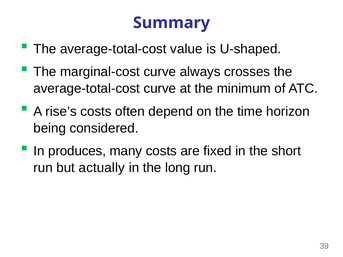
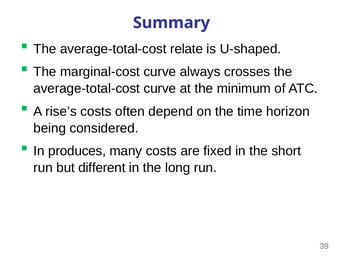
value: value -> relate
actually: actually -> different
